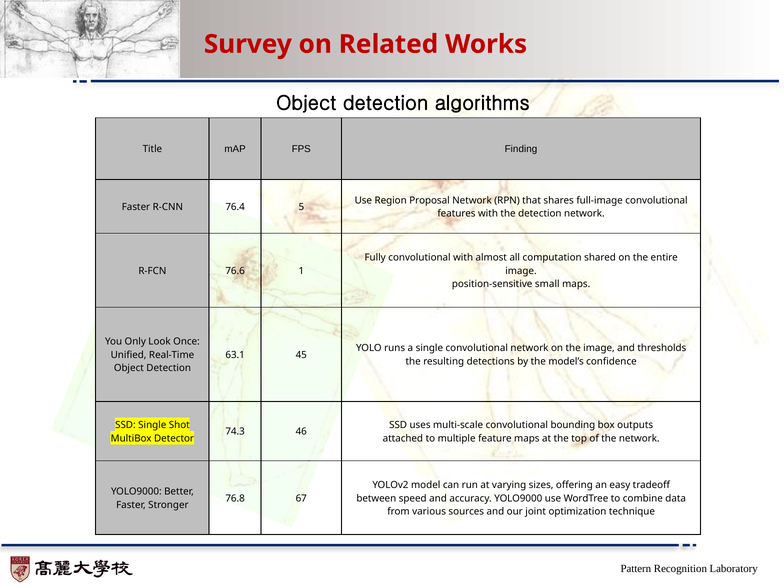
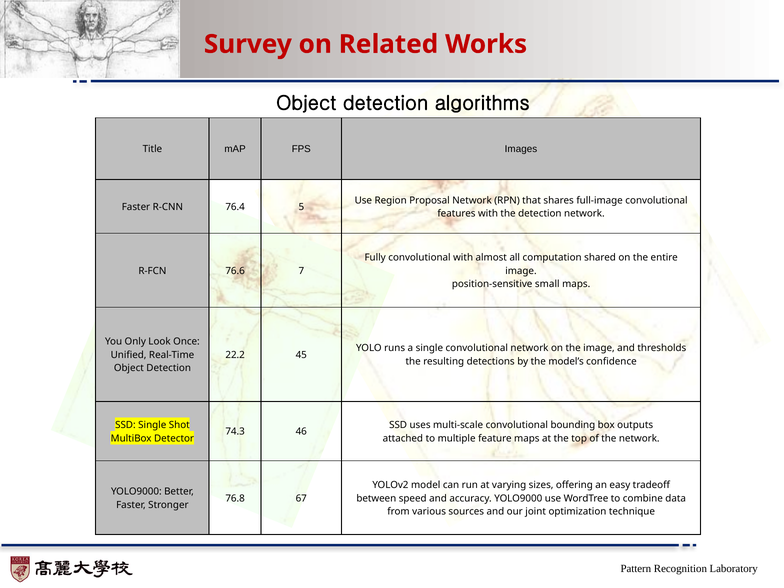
Finding: Finding -> Images
1: 1 -> 7
63.1: 63.1 -> 22.2
